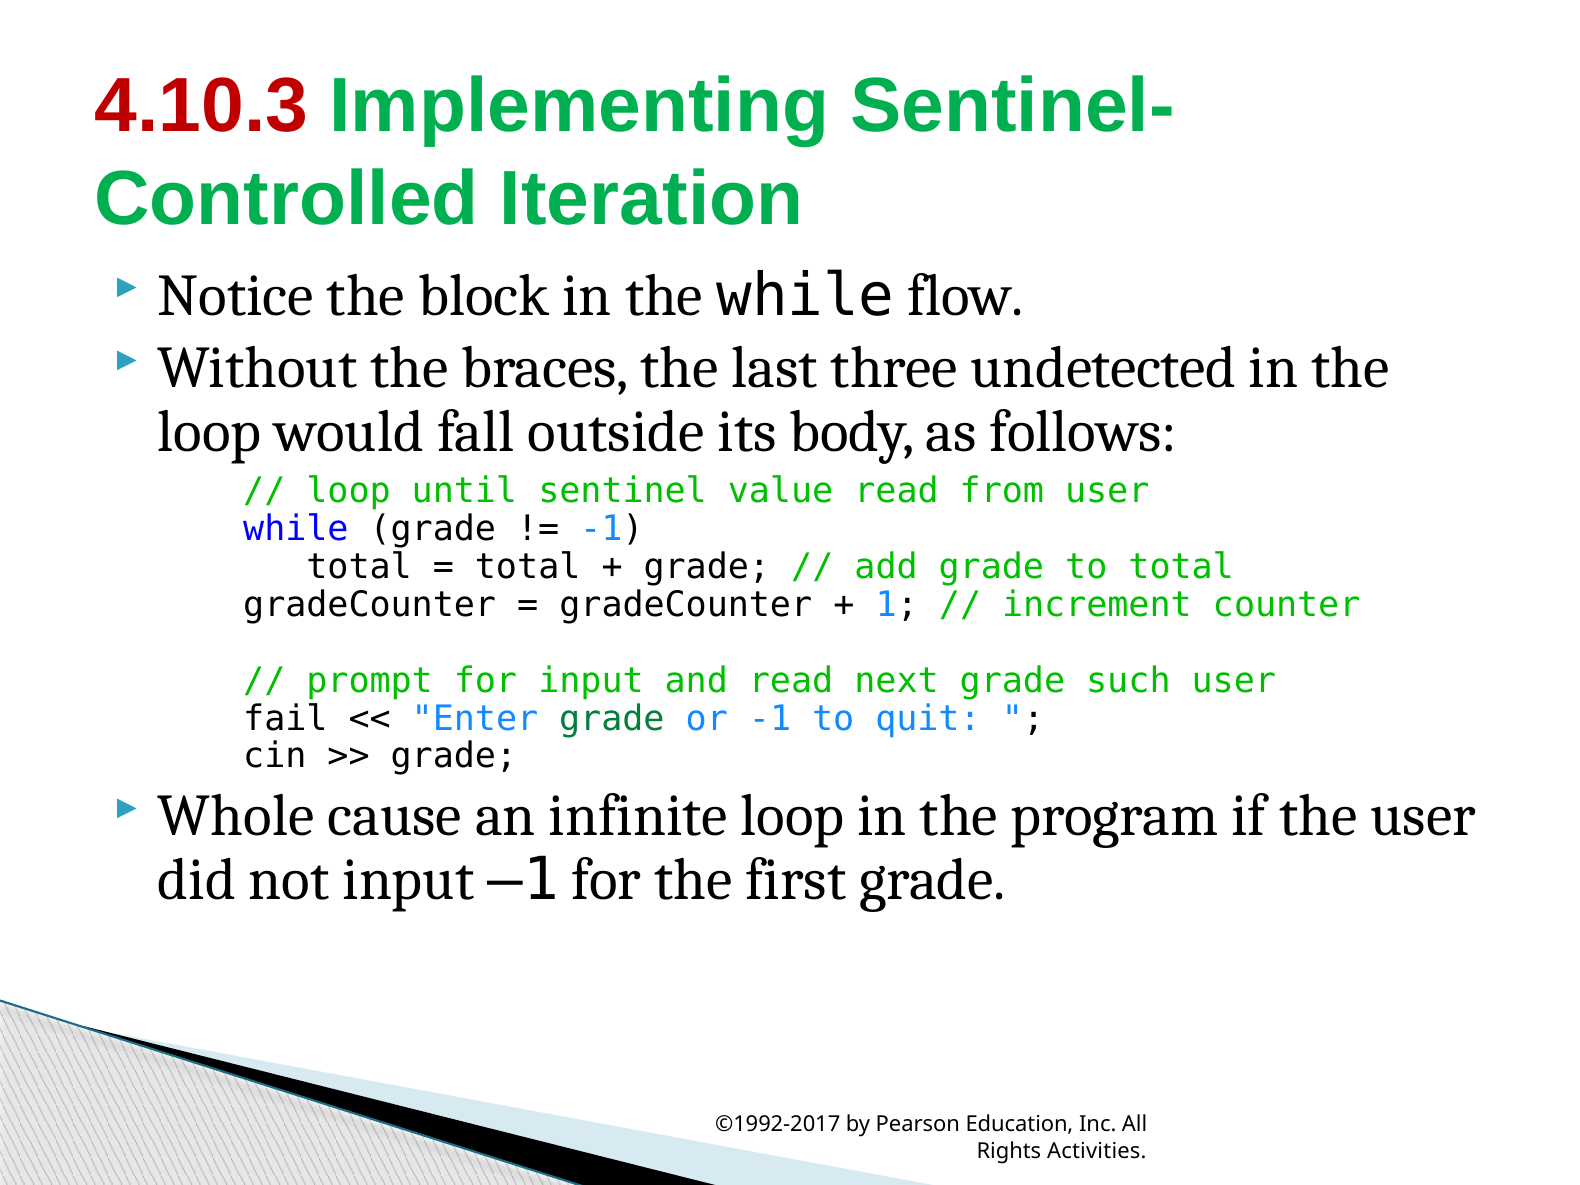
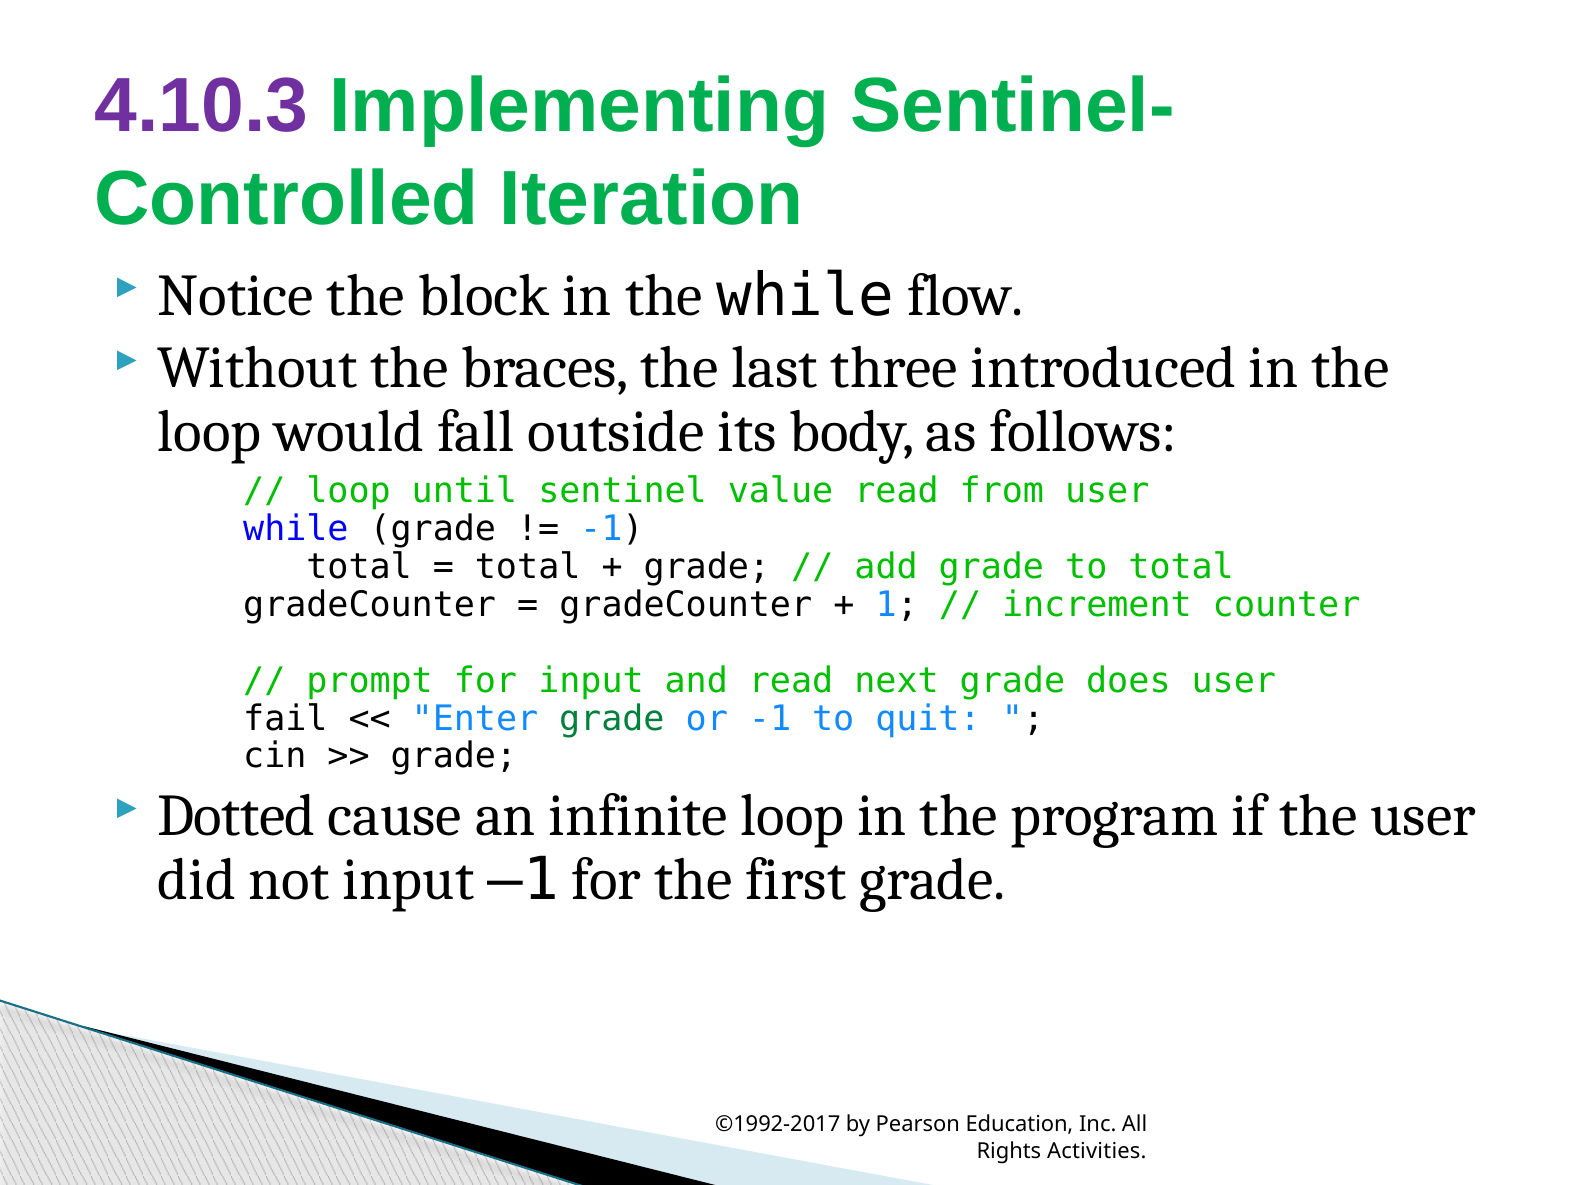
4.10.3 colour: red -> purple
undetected: undetected -> introduced
such: such -> does
Whole: Whole -> Dotted
